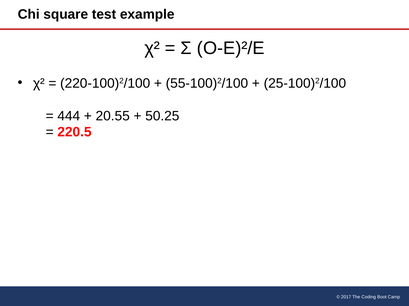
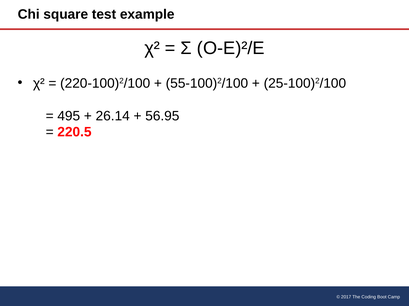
444: 444 -> 495
20.55: 20.55 -> 26.14
50.25: 50.25 -> 56.95
